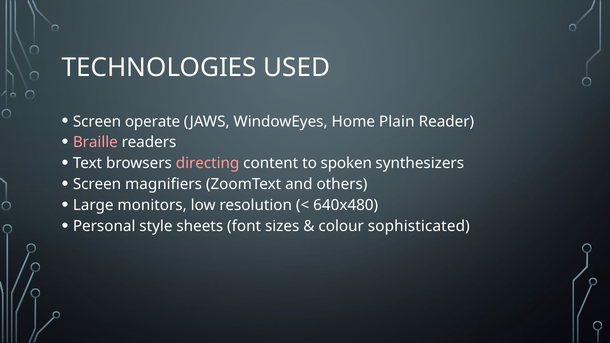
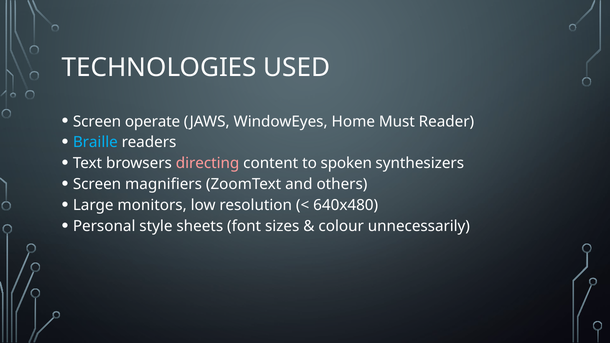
Plain: Plain -> Must
Braille colour: pink -> light blue
sophisticated: sophisticated -> unnecessarily
